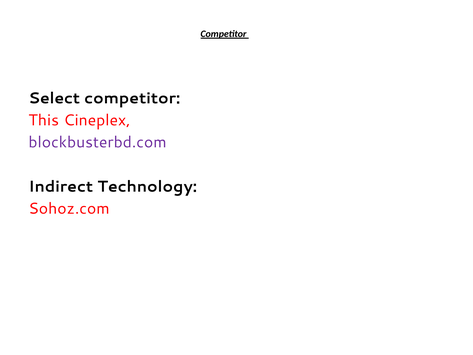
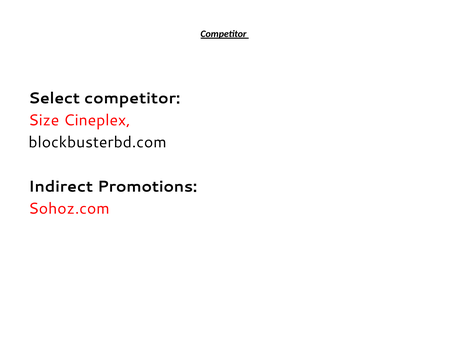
This: This -> Size
blockbusterbd.com colour: purple -> black
Technology: Technology -> Promotions
